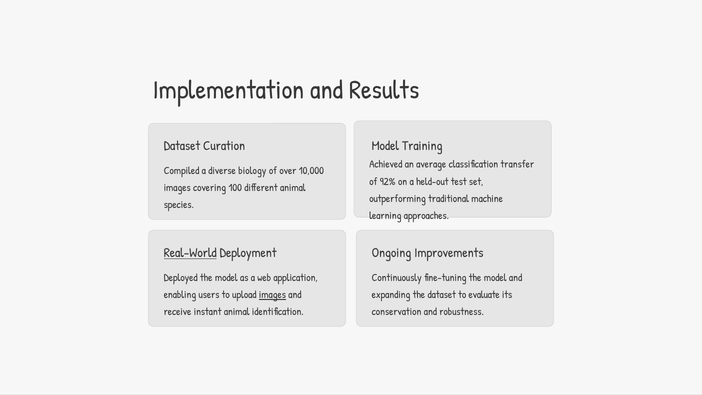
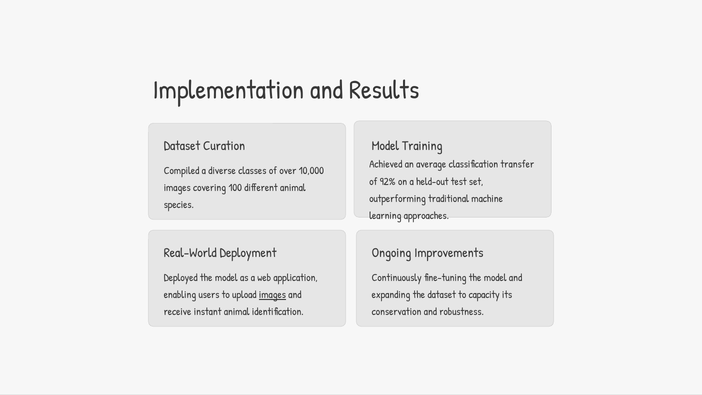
biology: biology -> classes
Real-World underline: present -> none
evaluate: evaluate -> capacity
